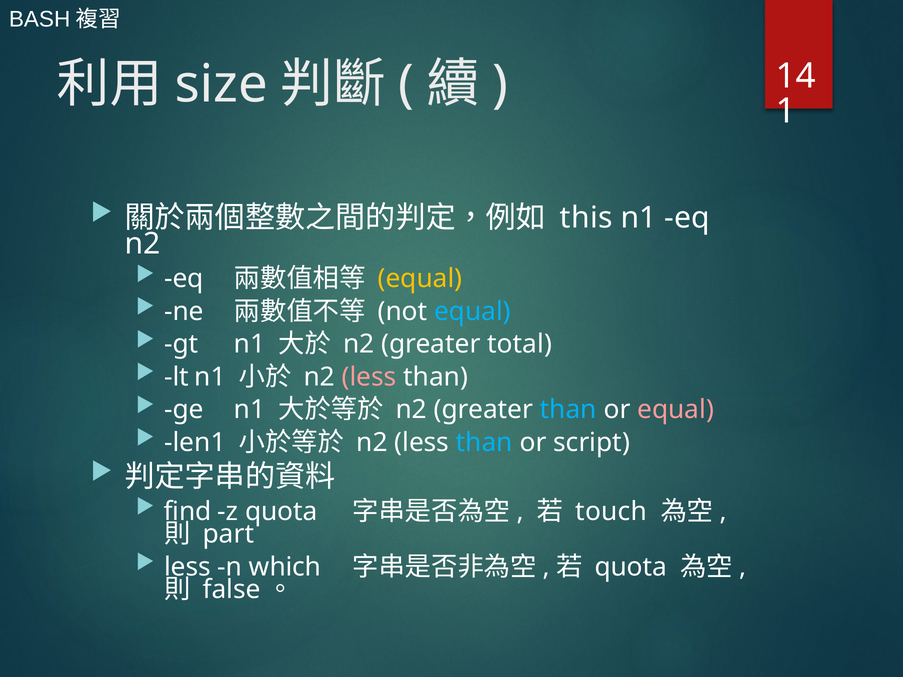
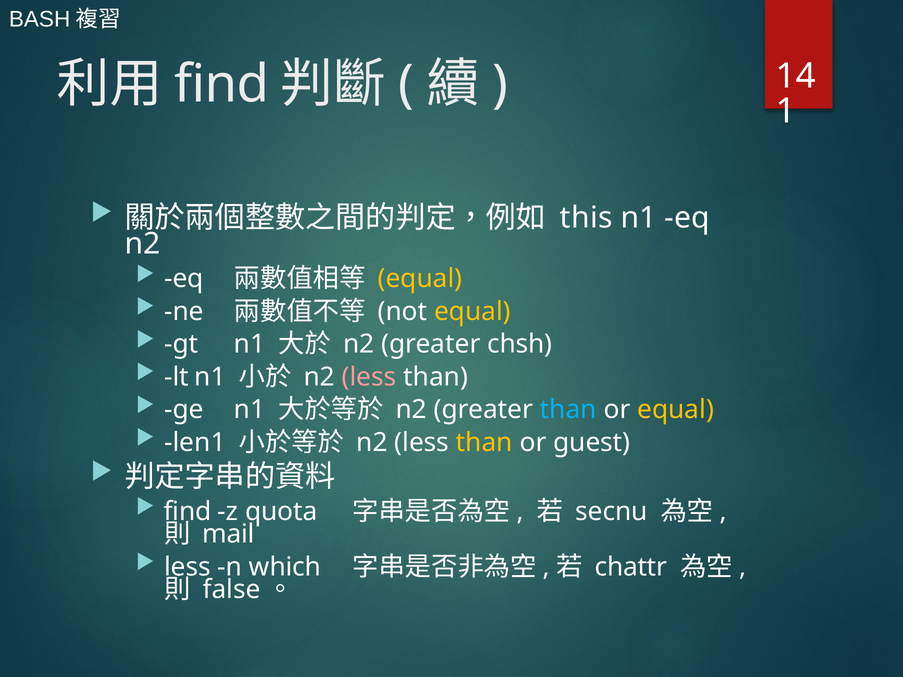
size at (221, 85): size -> find
equal at (472, 312) colour: light blue -> yellow
total: total -> chsh
equal at (676, 410) colour: pink -> yellow
than at (484, 443) colour: light blue -> yellow
script: script -> guest
touch: touch -> secnu
part: part -> mail
quota at (631, 567): quota -> chattr
